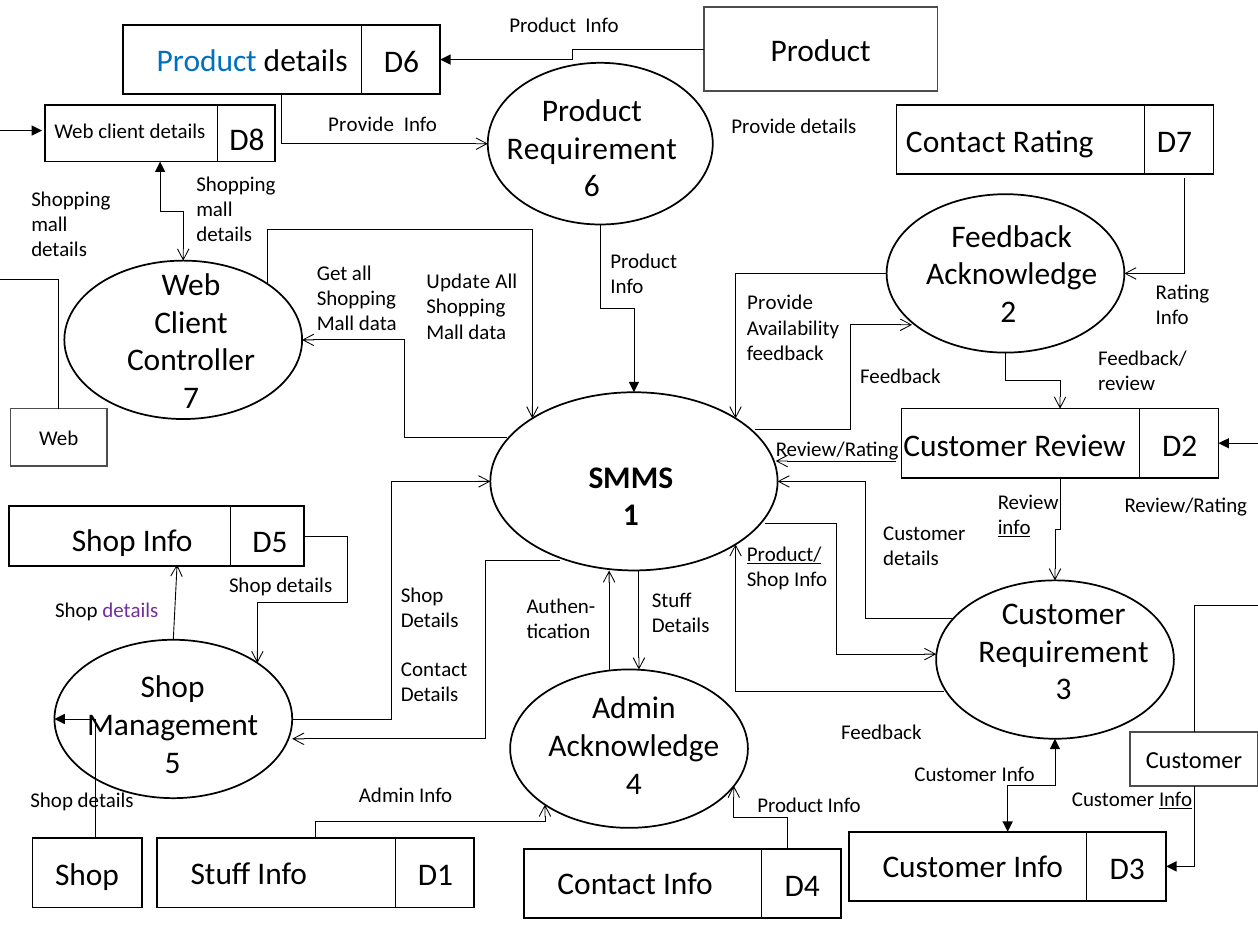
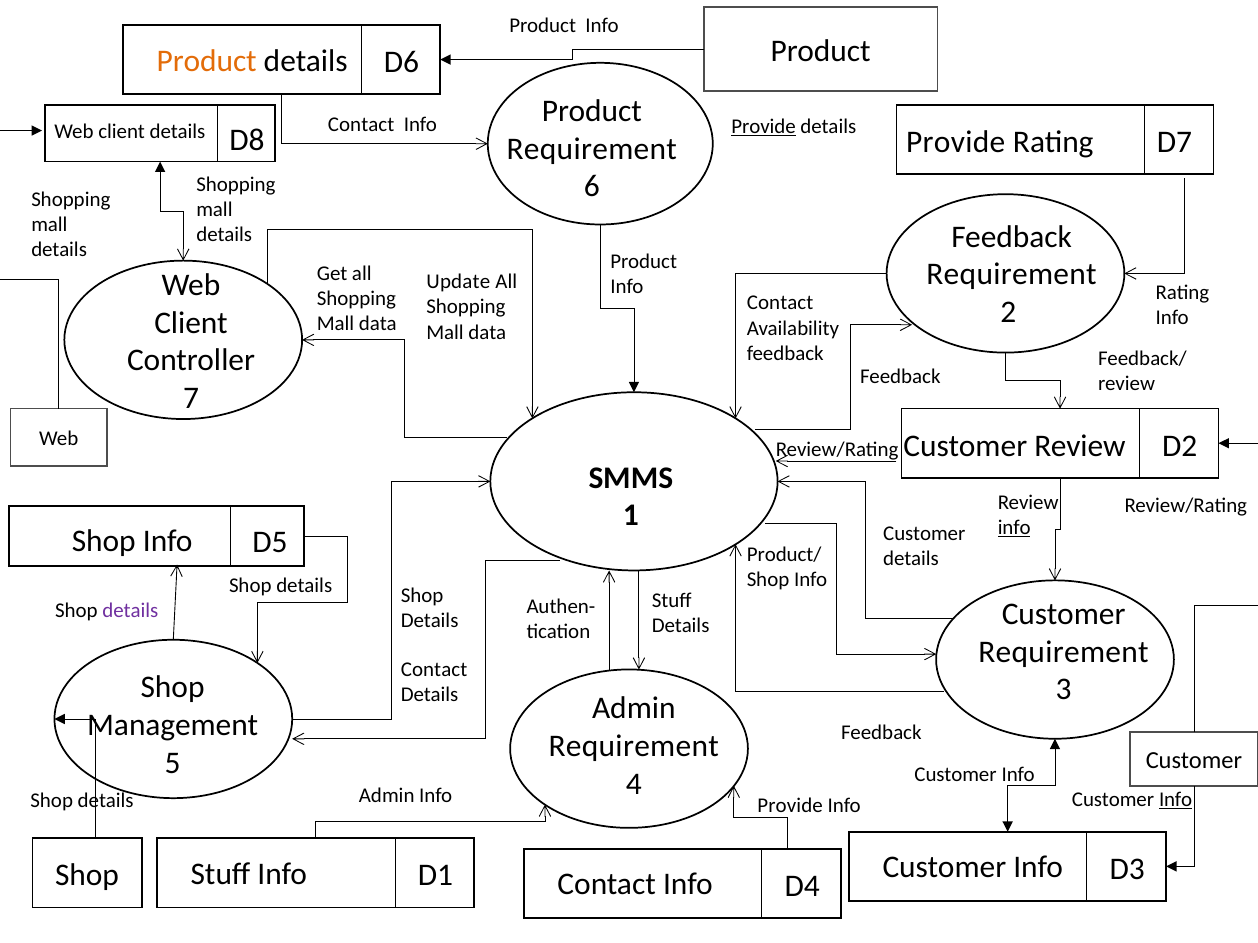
Product at (207, 61) colour: blue -> orange
Provide at (361, 125): Provide -> Contact
Provide at (764, 127) underline: none -> present
Contact at (956, 142): Contact -> Provide
Acknowledge at (1012, 275): Acknowledge -> Requirement
Provide at (780, 303): Provide -> Contact
Product/ underline: present -> none
Acknowledge at (634, 746): Acknowledge -> Requirement
Product at (790, 806): Product -> Provide
